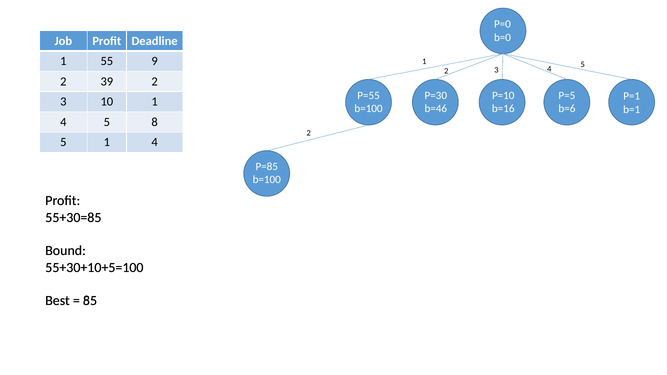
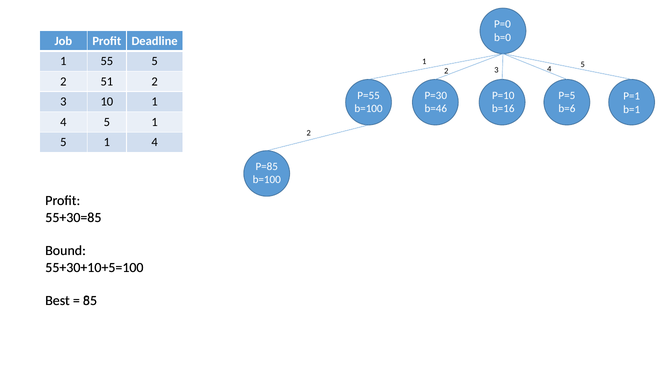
55 9: 9 -> 5
39: 39 -> 51
4 5 8: 8 -> 1
